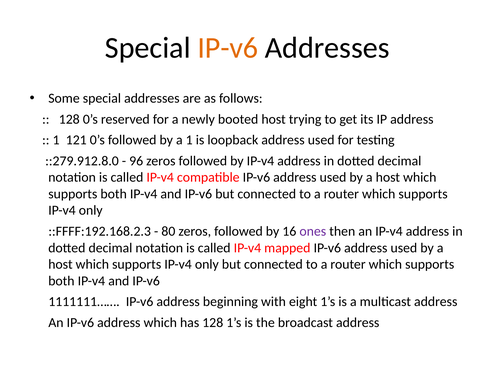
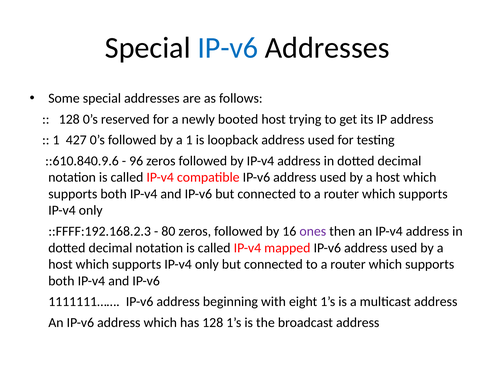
IP-v6 at (228, 48) colour: orange -> blue
121: 121 -> 427
::279.912.8.0: ::279.912.8.0 -> ::610.840.9.6
